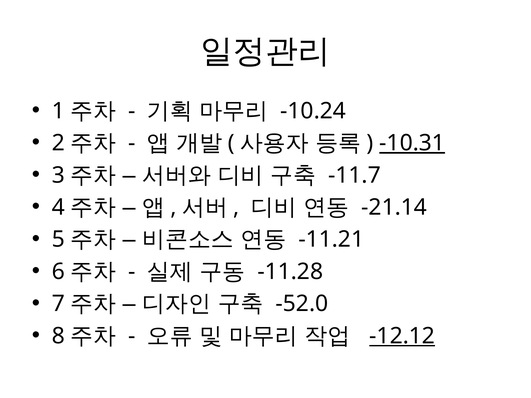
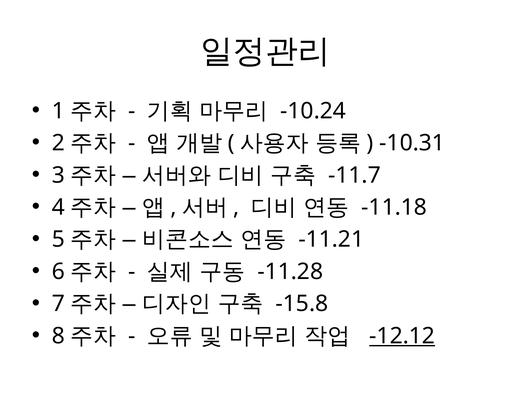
-10.31 underline: present -> none
-21.14: -21.14 -> -11.18
-52.0: -52.0 -> -15.8
